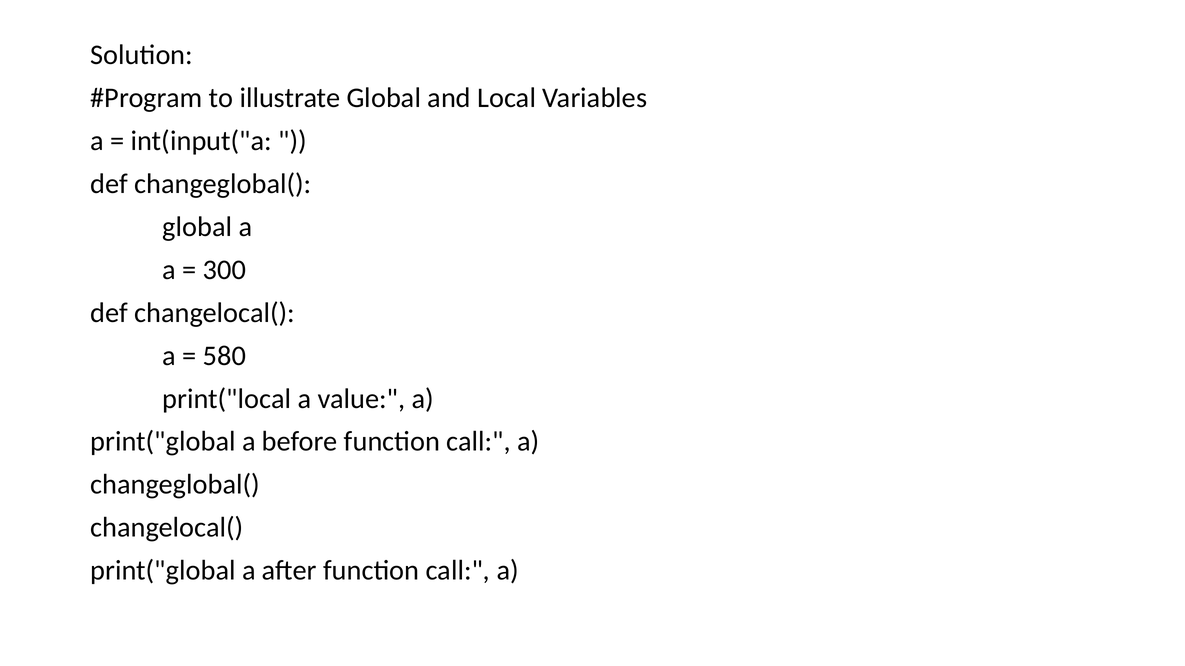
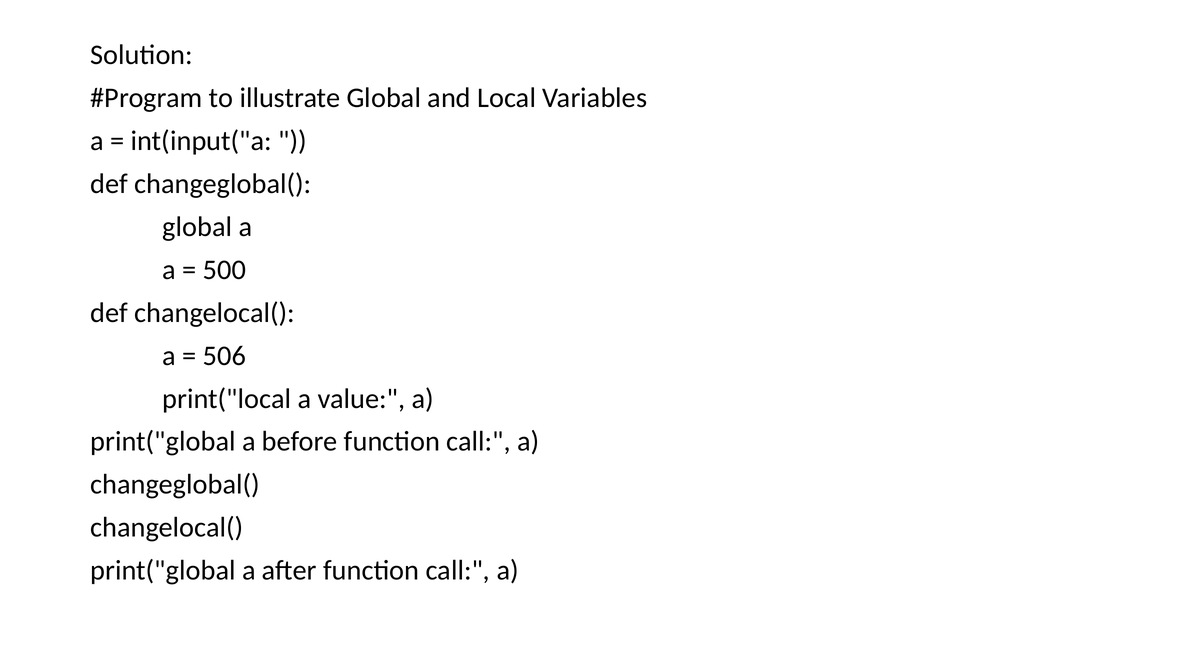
300: 300 -> 500
580: 580 -> 506
